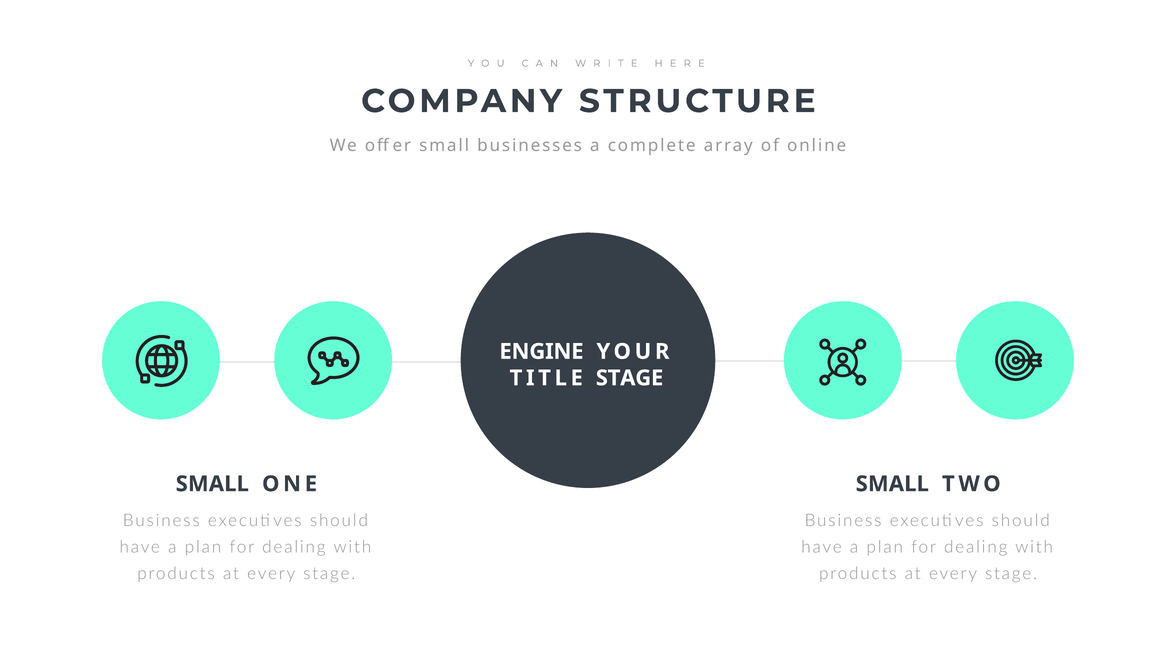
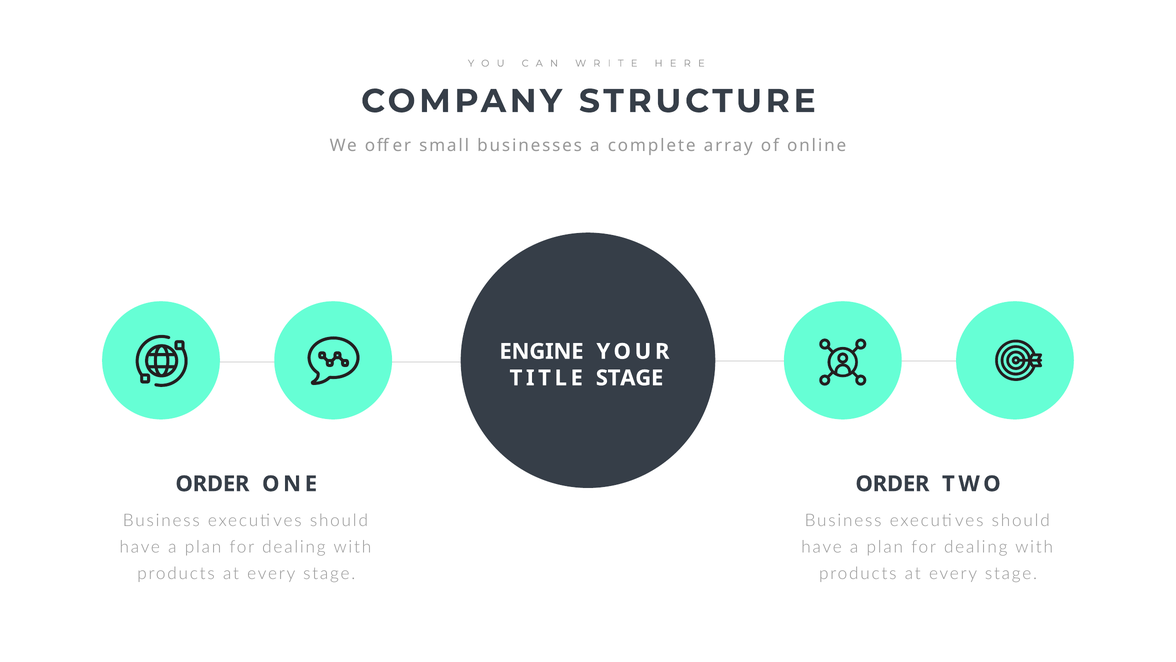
SMALL at (212, 484): SMALL -> ORDER
SMALL at (892, 484): SMALL -> ORDER
